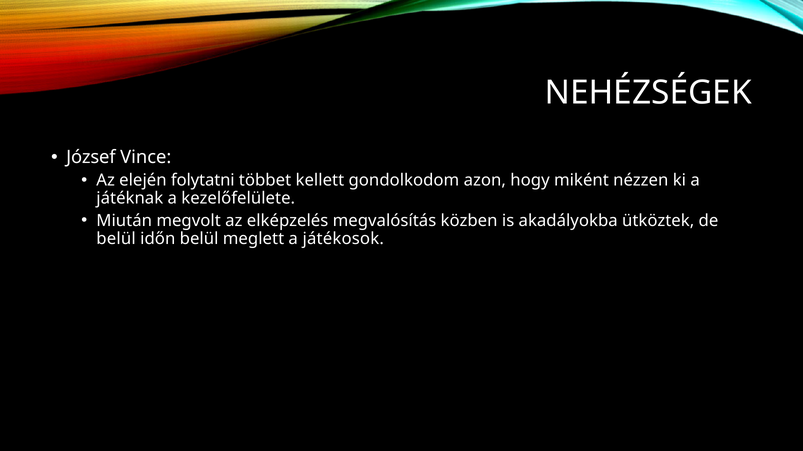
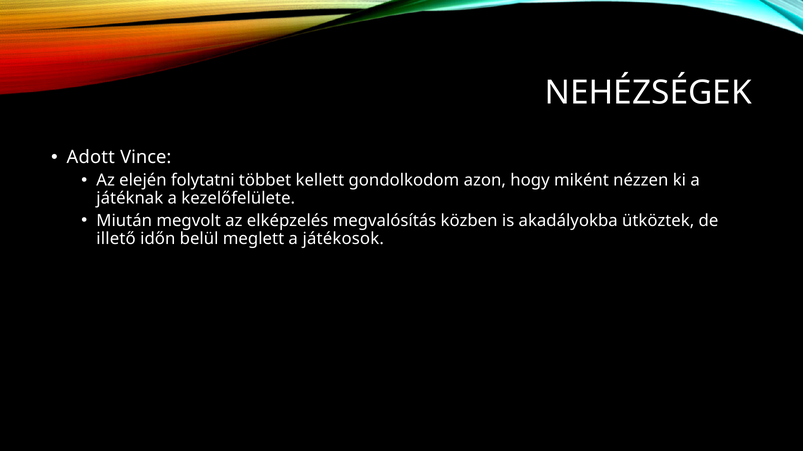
József: József -> Adott
belül at (116, 239): belül -> illető
